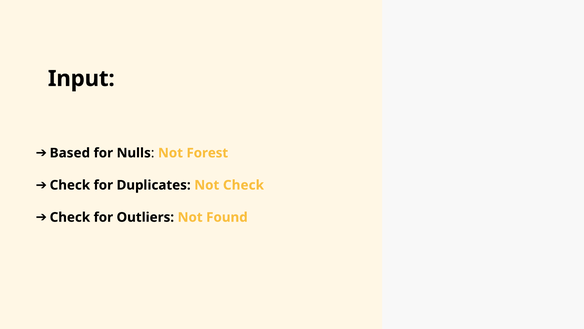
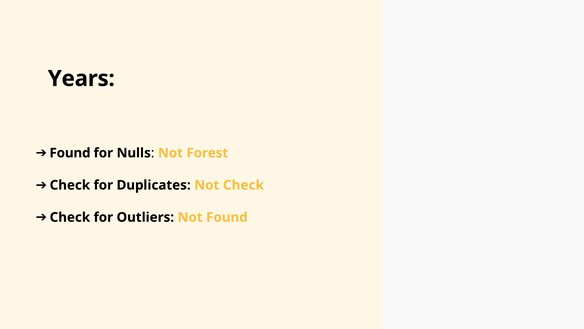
Input: Input -> Years
Based at (70, 153): Based -> Found
